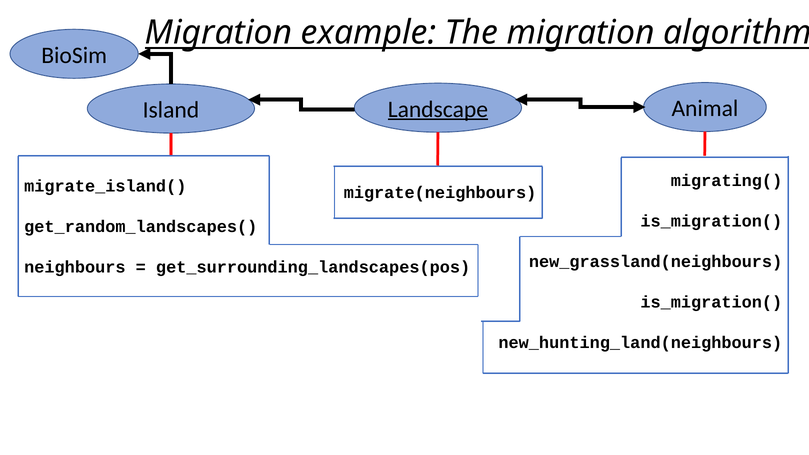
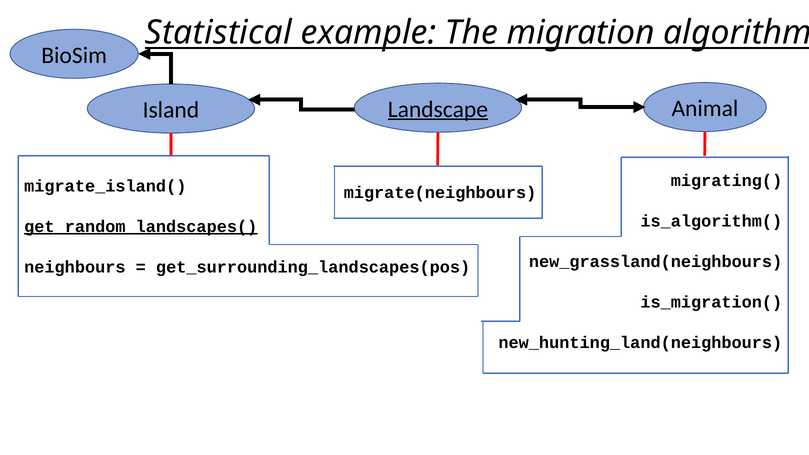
Migration at (219, 33): Migration -> Statistical
is_migration( at (711, 221): is_migration( -> is_algorithm(
get_random_landscapes( underline: none -> present
